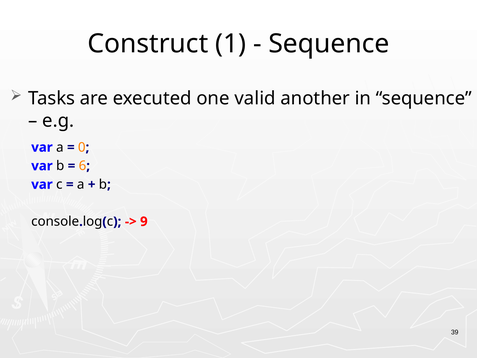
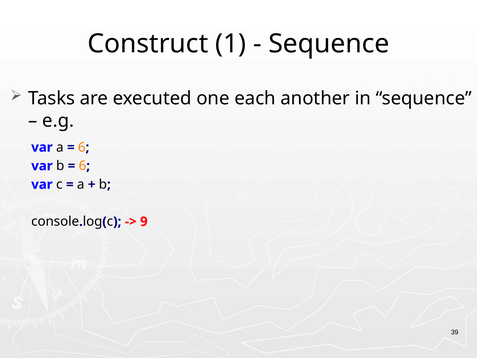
valid: valid -> each
0 at (82, 147): 0 -> 6
